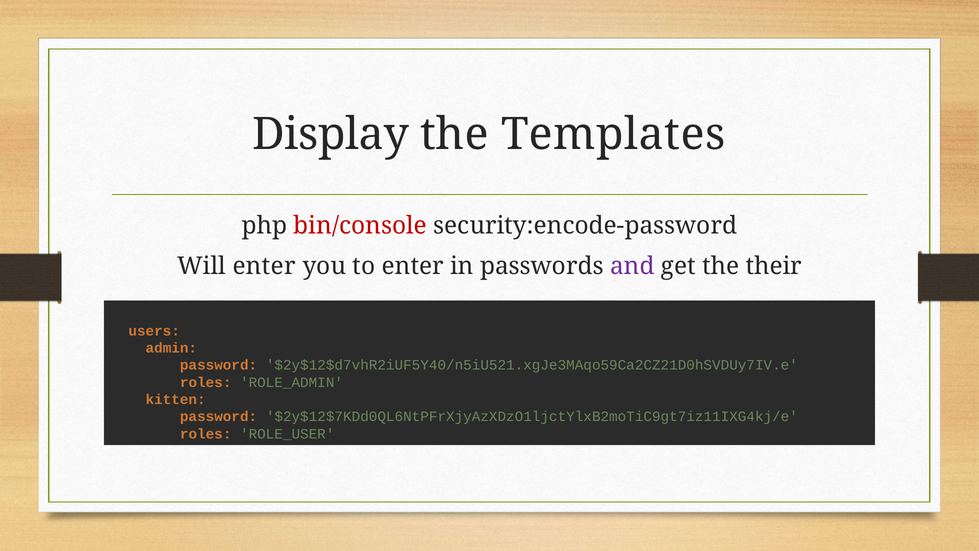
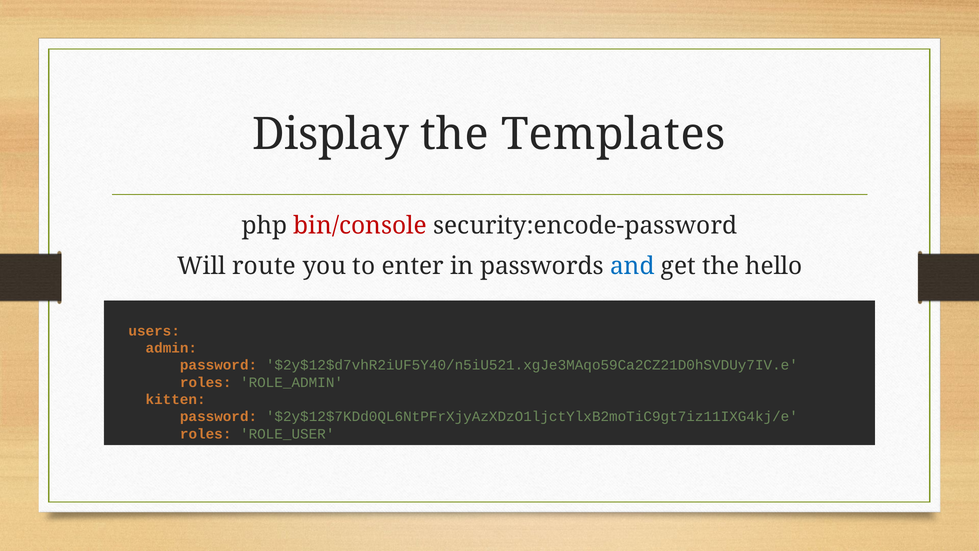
Will enter: enter -> route
and colour: purple -> blue
their: their -> hello
